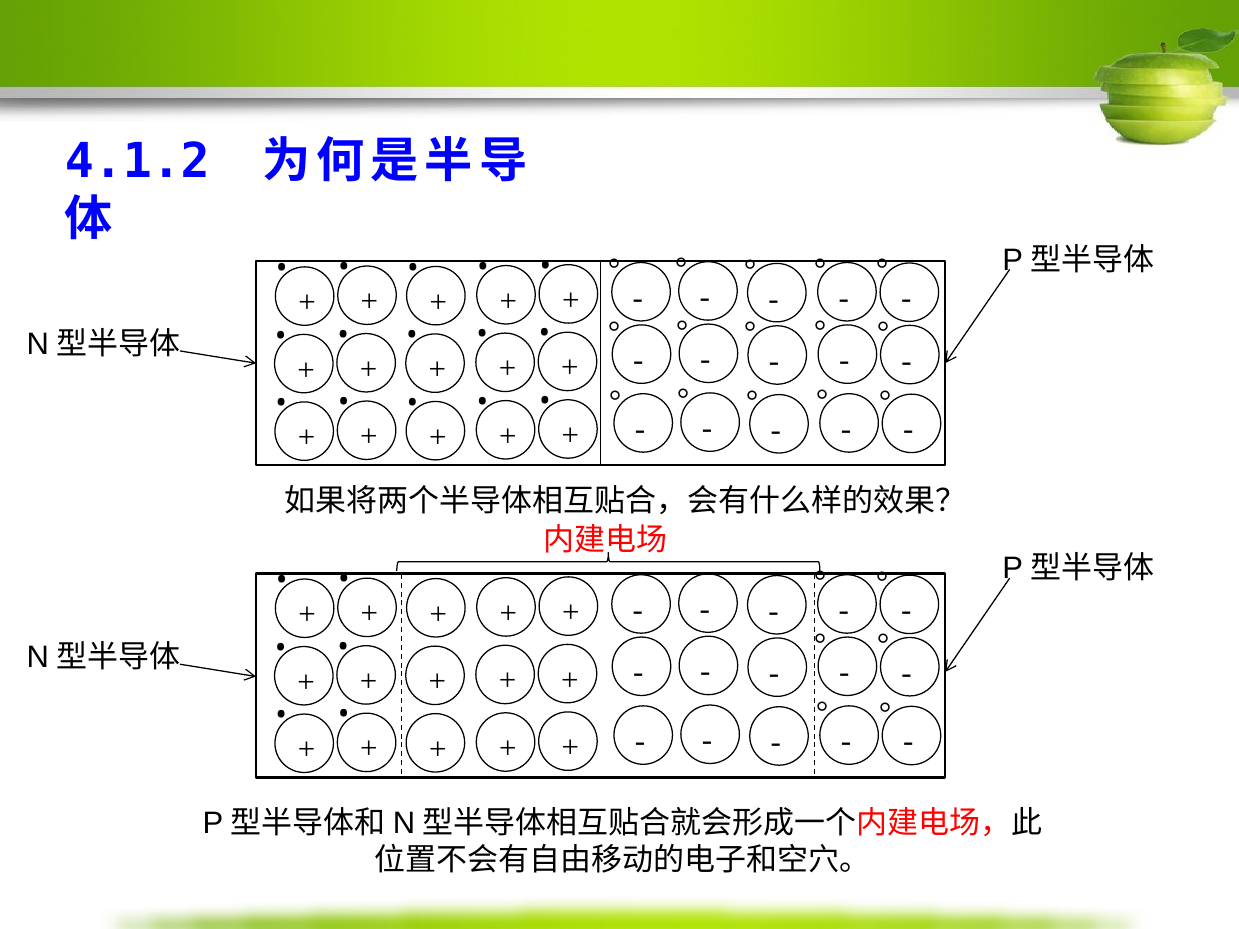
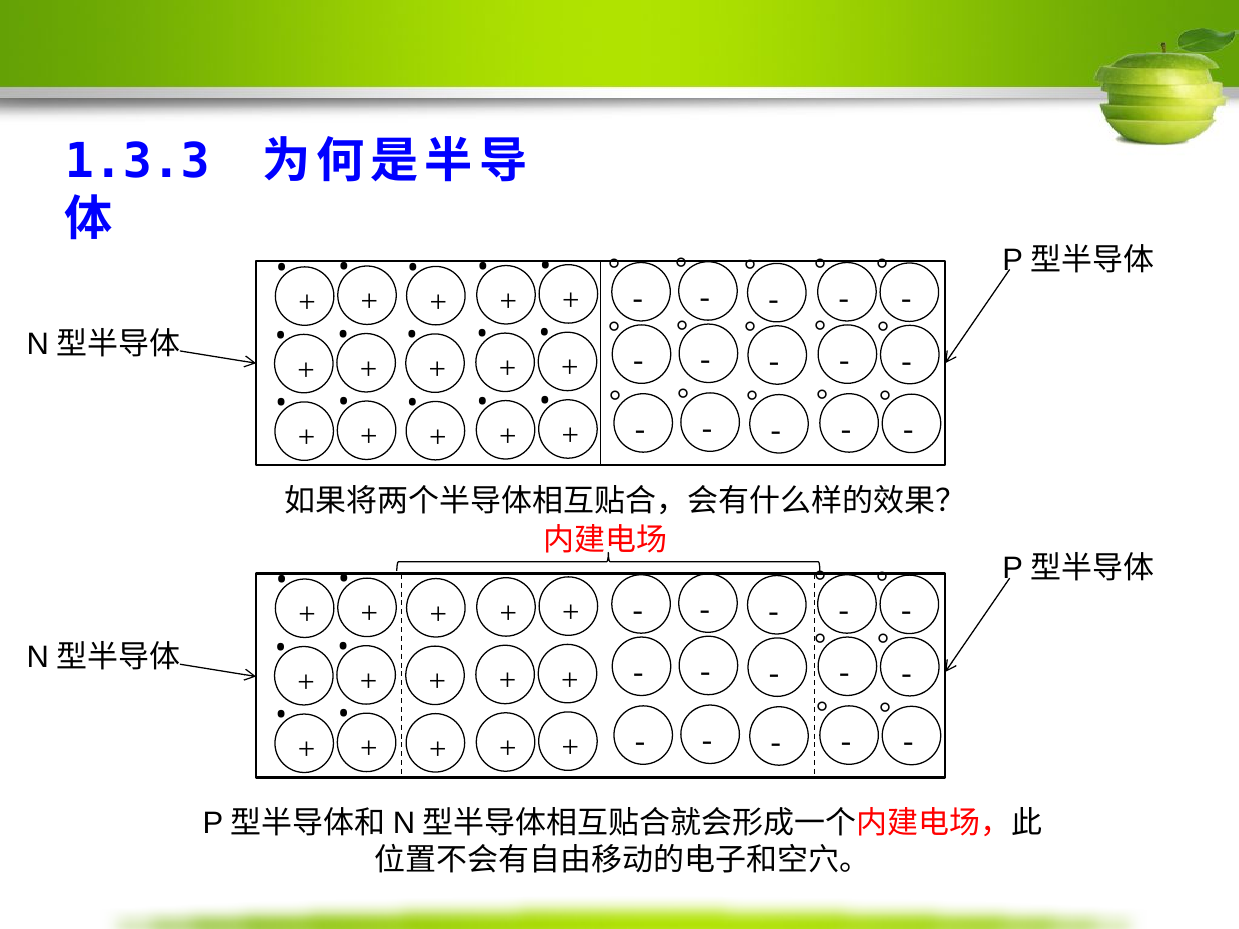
4.1.2: 4.1.2 -> 1.3.3
